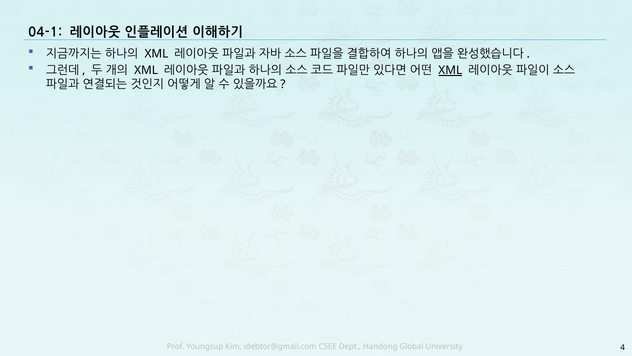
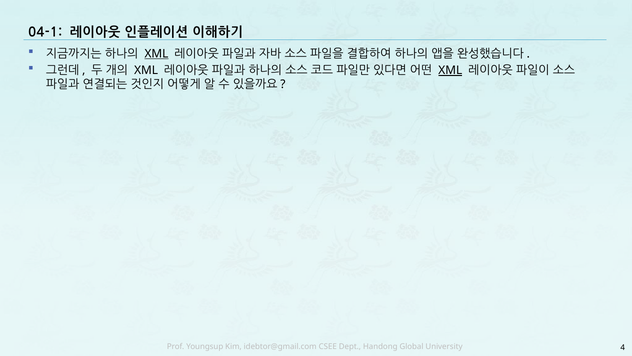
XML at (156, 54) underline: none -> present
